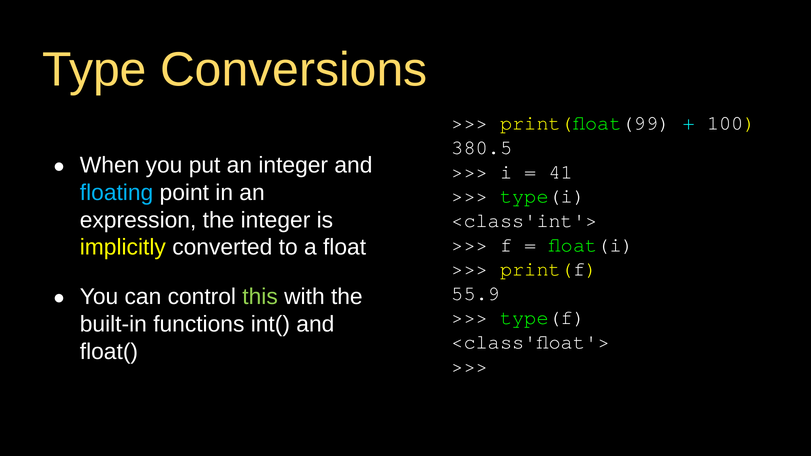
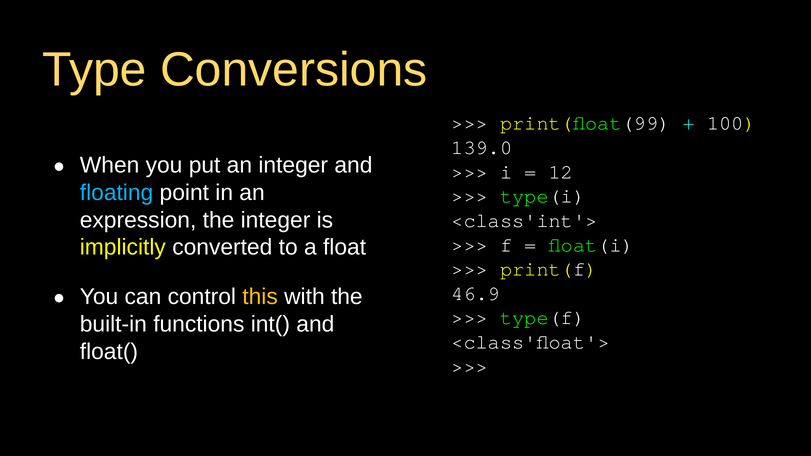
380.5: 380.5 -> 139.0
41: 41 -> 12
this colour: light green -> yellow
55.9: 55.9 -> 46.9
